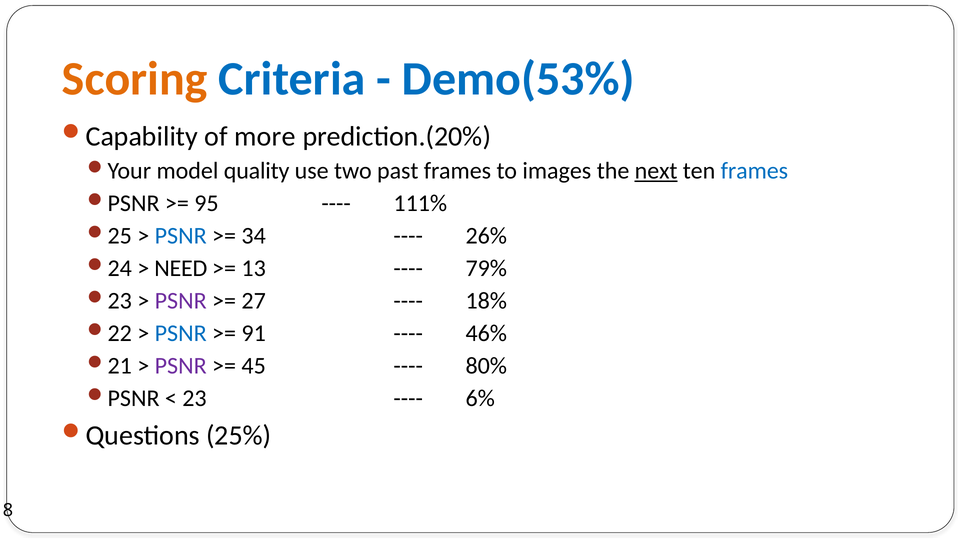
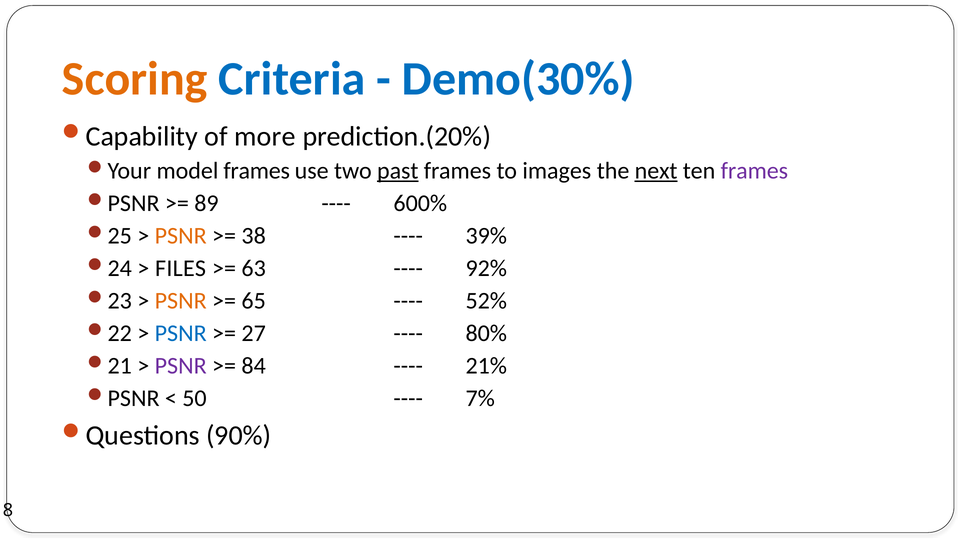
Demo(53%: Demo(53% -> Demo(30%
model quality: quality -> frames
past underline: none -> present
frames at (754, 171) colour: blue -> purple
95: 95 -> 89
111%: 111% -> 600%
PSNR at (181, 236) colour: blue -> orange
34: 34 -> 38
26%: 26% -> 39%
NEED: NEED -> FILES
13: 13 -> 63
79%: 79% -> 92%
PSNR at (181, 301) colour: purple -> orange
27: 27 -> 65
18%: 18% -> 52%
91: 91 -> 27
46%: 46% -> 80%
45: 45 -> 84
80%: 80% -> 21%
23: 23 -> 50
6%: 6% -> 7%
25%: 25% -> 90%
